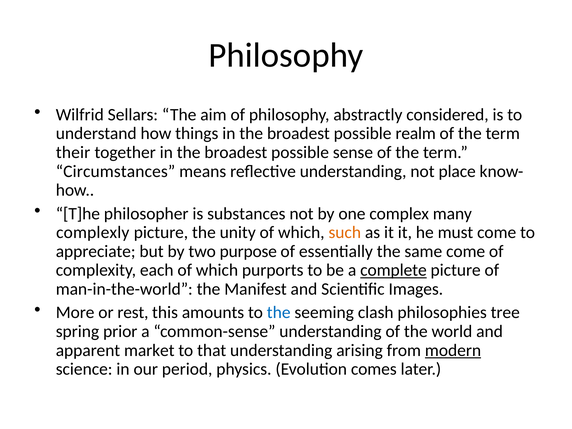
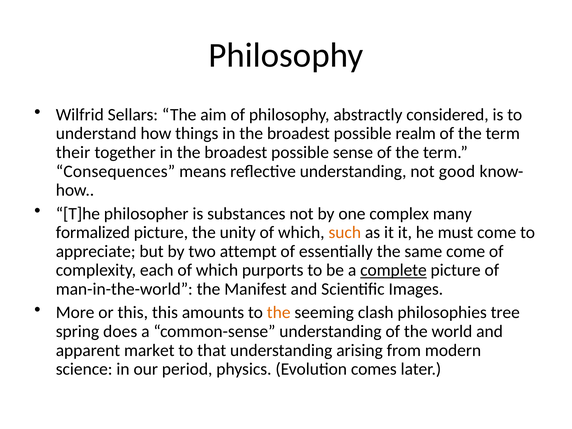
Circumstances: Circumstances -> Consequences
place: place -> good
complexly: complexly -> formalized
purpose: purpose -> attempt
or rest: rest -> this
the at (279, 313) colour: blue -> orange
prior: prior -> does
modern underline: present -> none
